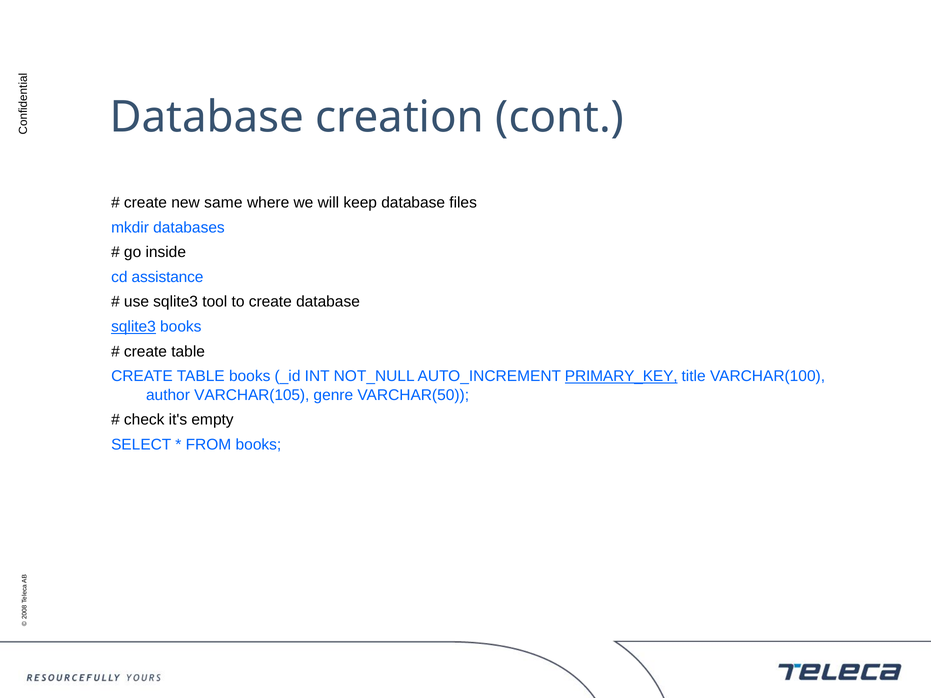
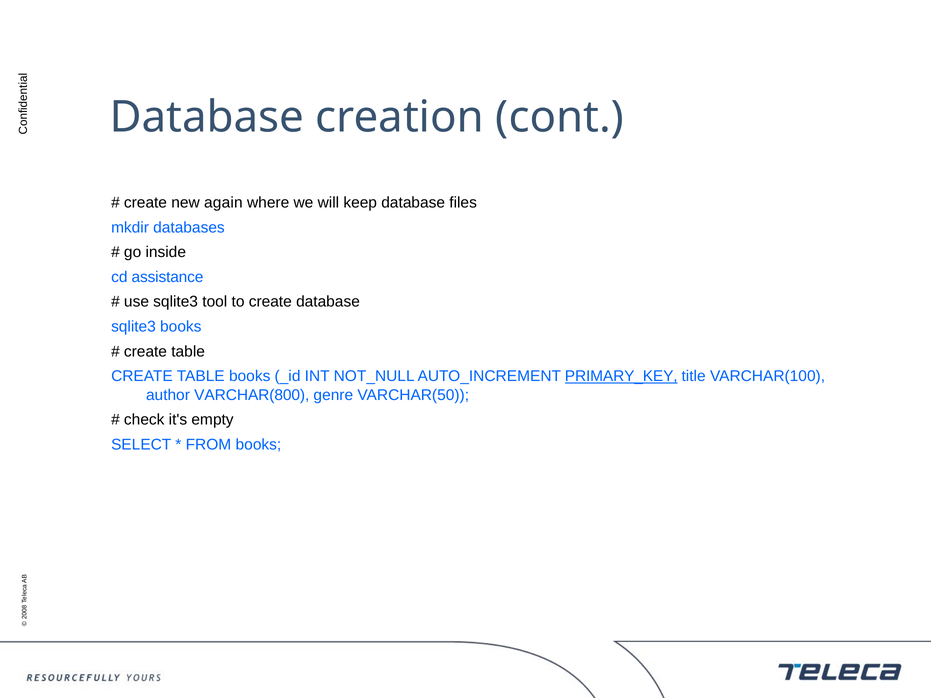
same: same -> again
sqlite3 at (133, 327) underline: present -> none
VARCHAR(105: VARCHAR(105 -> VARCHAR(800
